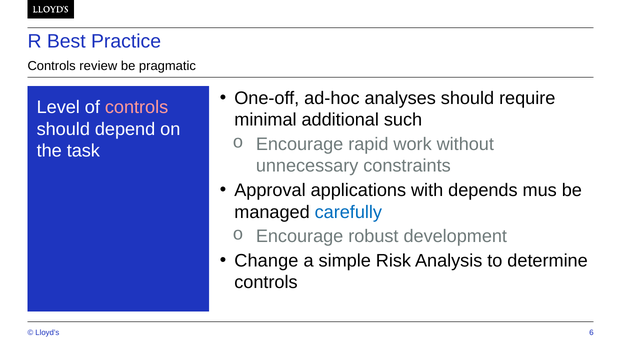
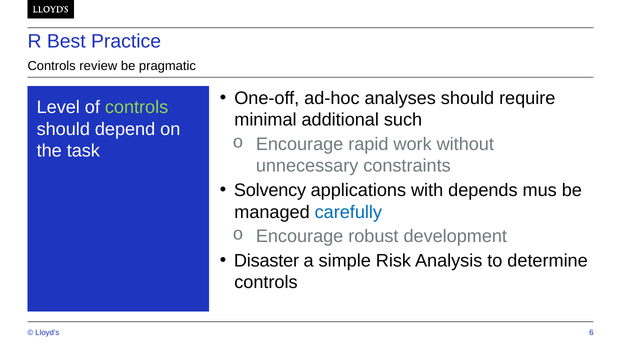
controls at (137, 107) colour: pink -> light green
Approval: Approval -> Solvency
Change: Change -> Disaster
